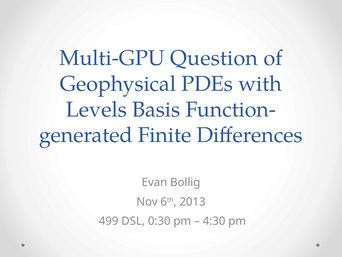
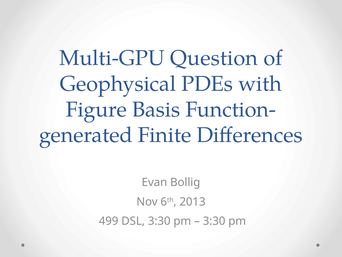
Levels: Levels -> Figure
DSL 0:30: 0:30 -> 3:30
4:30 at (214, 221): 4:30 -> 3:30
